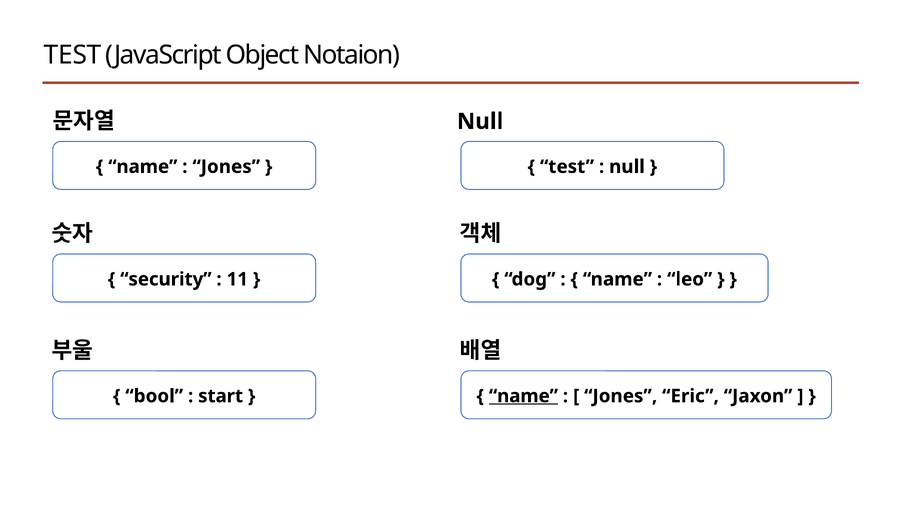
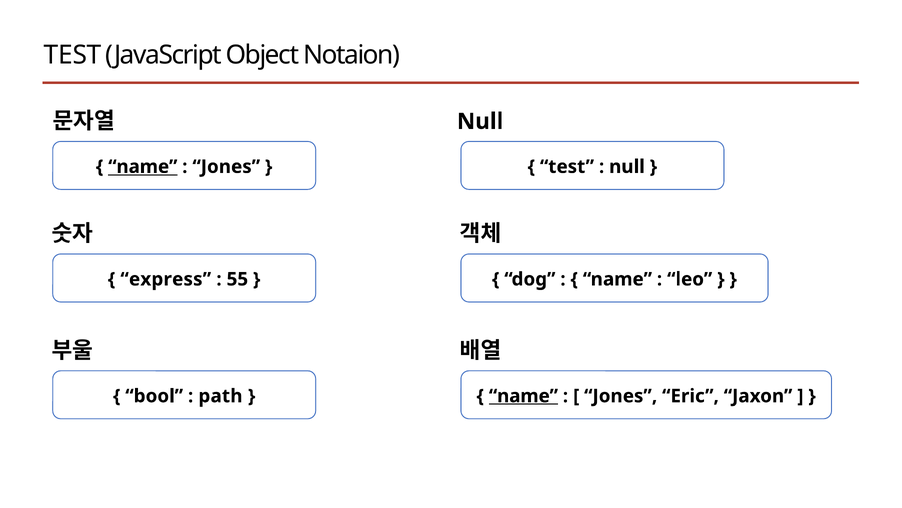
name at (143, 167) underline: none -> present
security: security -> express
11: 11 -> 55
start: start -> path
